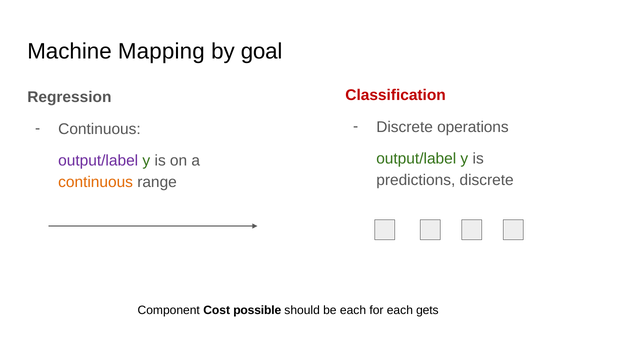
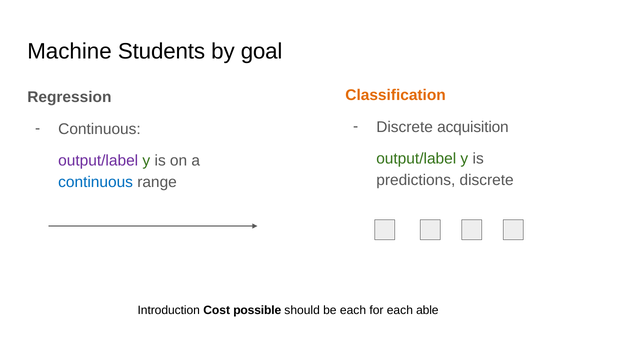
Mapping: Mapping -> Students
Classification colour: red -> orange
operations: operations -> acquisition
continuous at (96, 182) colour: orange -> blue
Component: Component -> Introduction
gets: gets -> able
